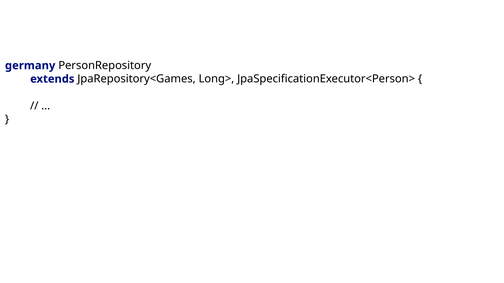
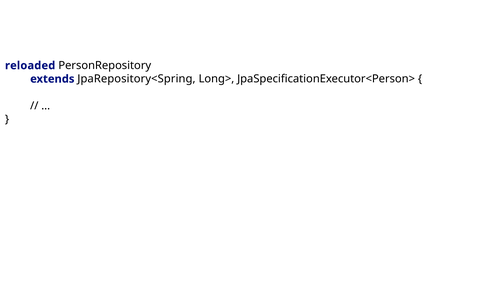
germany: germany -> reloaded
JpaRepository<Games: JpaRepository<Games -> JpaRepository<Spring
